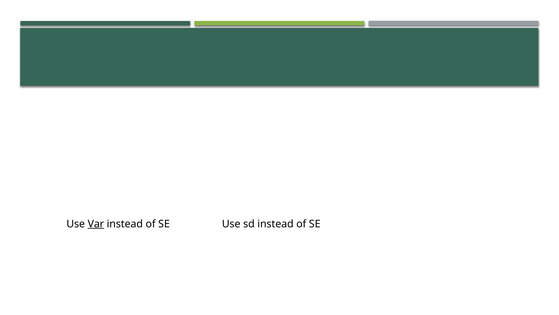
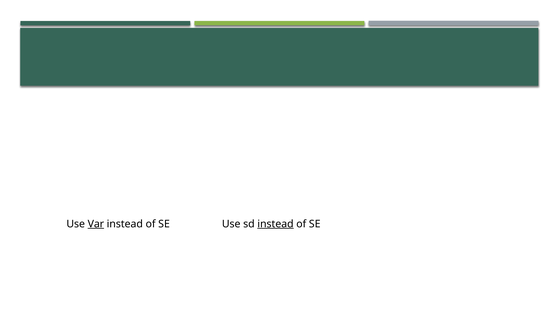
instead at (275, 223) underline: none -> present
